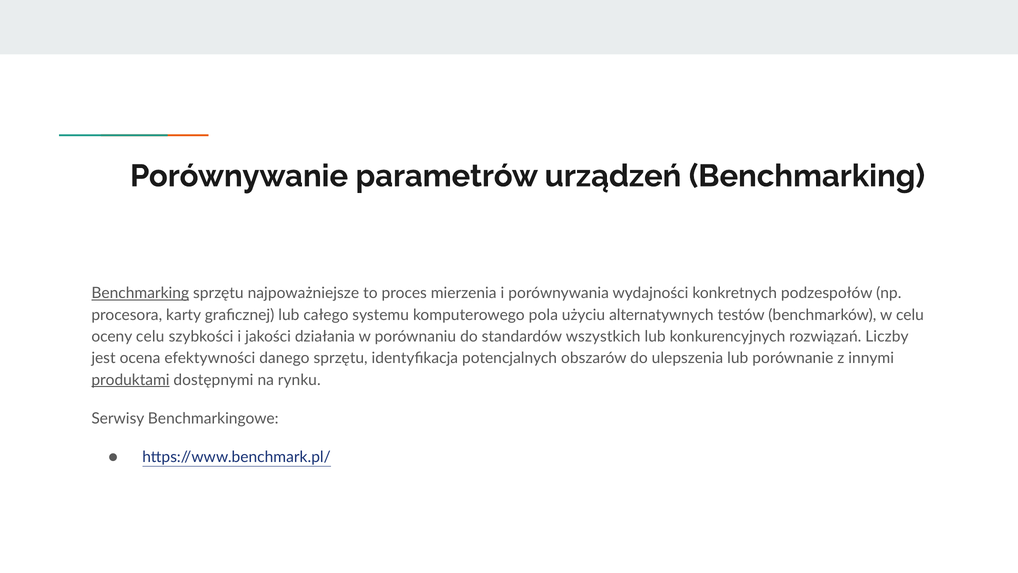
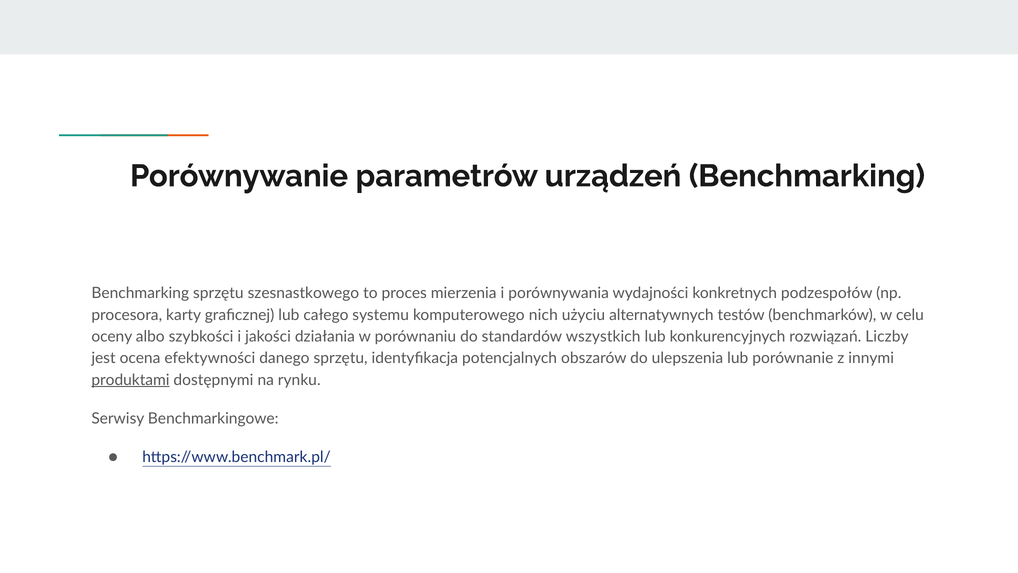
Benchmarking at (140, 293) underline: present -> none
najpoważniejsze: najpoważniejsze -> szesnastkowego
pola: pola -> nich
oceny celu: celu -> albo
